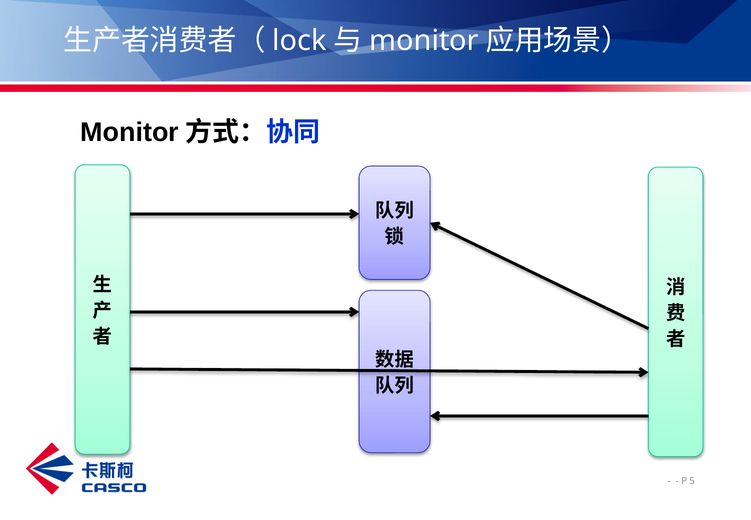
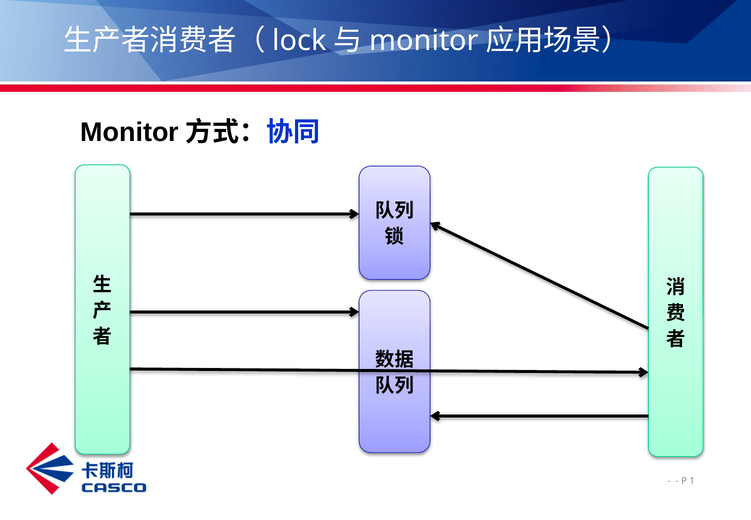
5: 5 -> 1
